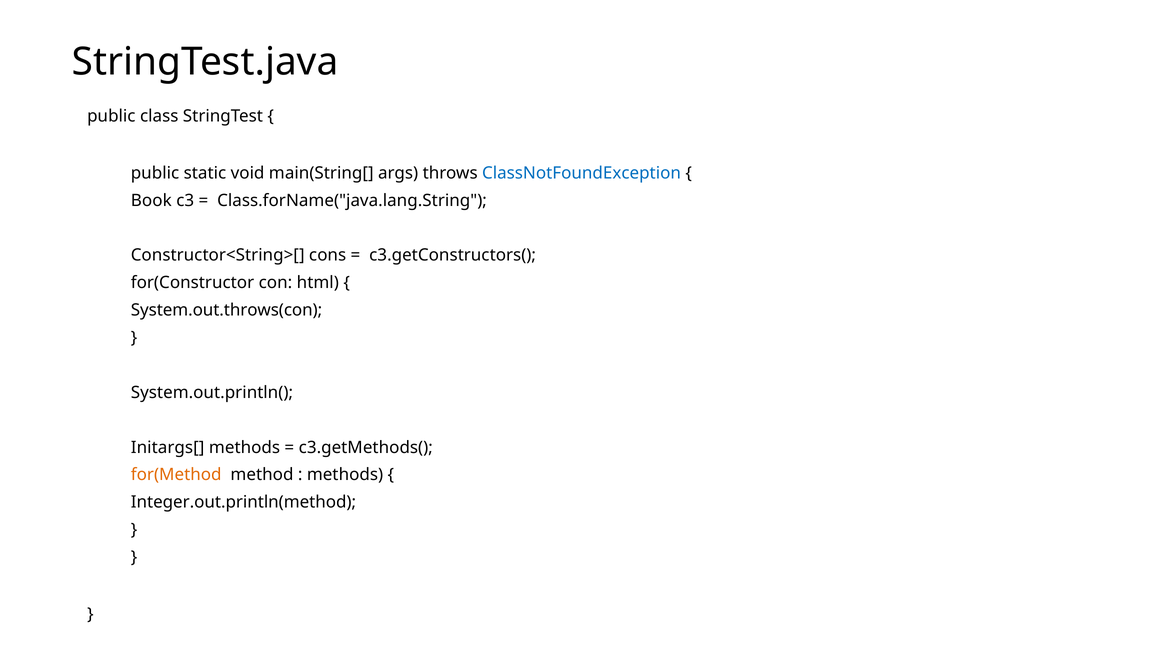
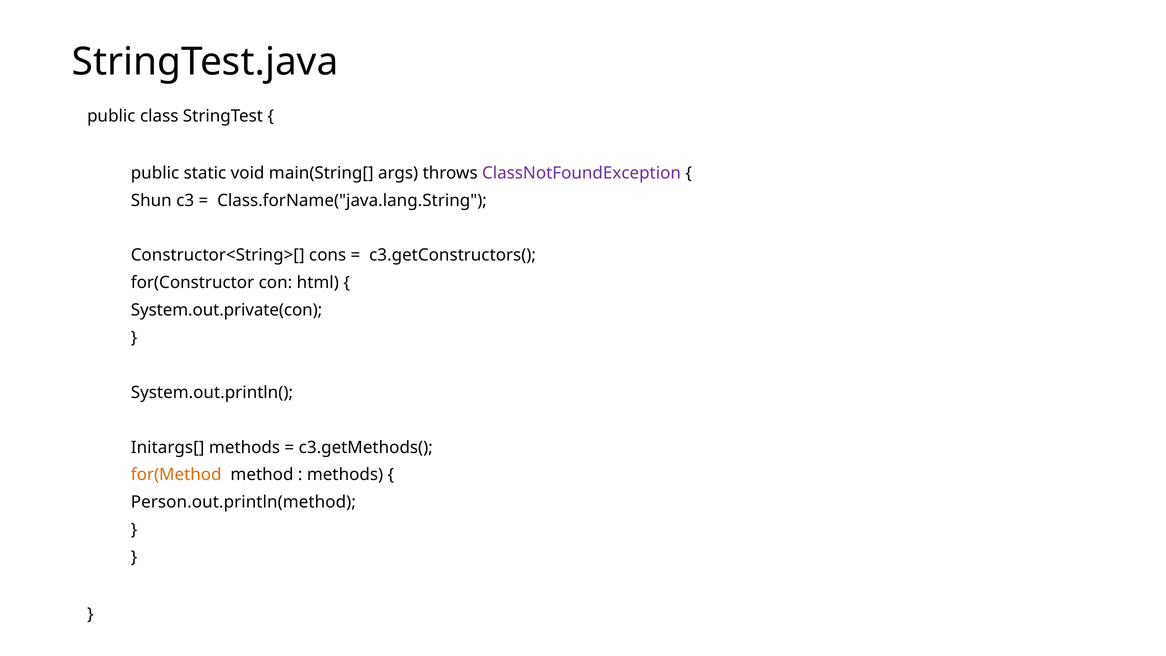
ClassNotFoundException colour: blue -> purple
Book: Book -> Shun
System.out.throws(con: System.out.throws(con -> System.out.private(con
Integer.out.println(method: Integer.out.println(method -> Person.out.println(method
